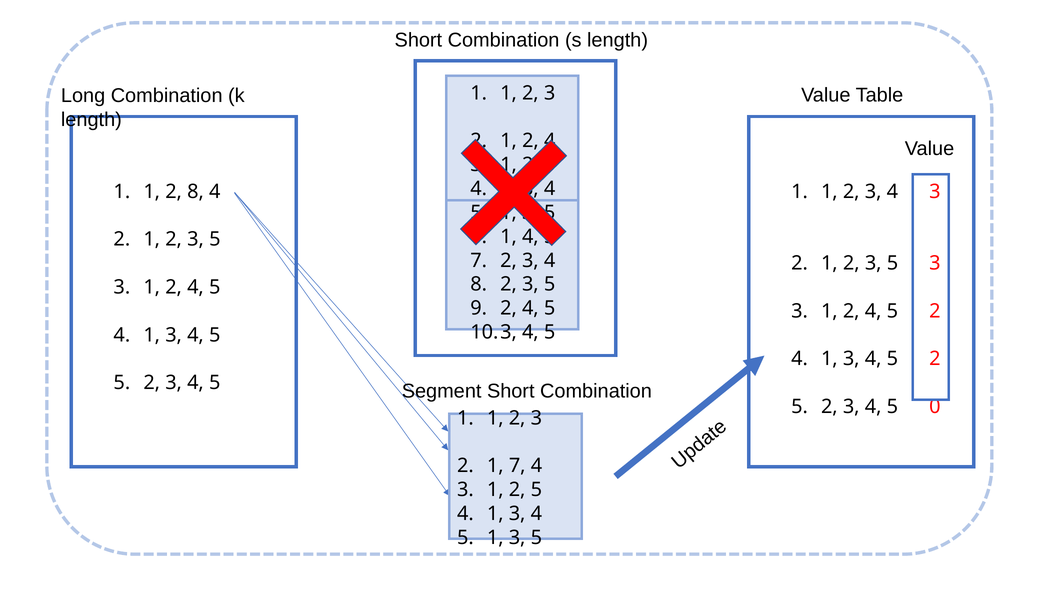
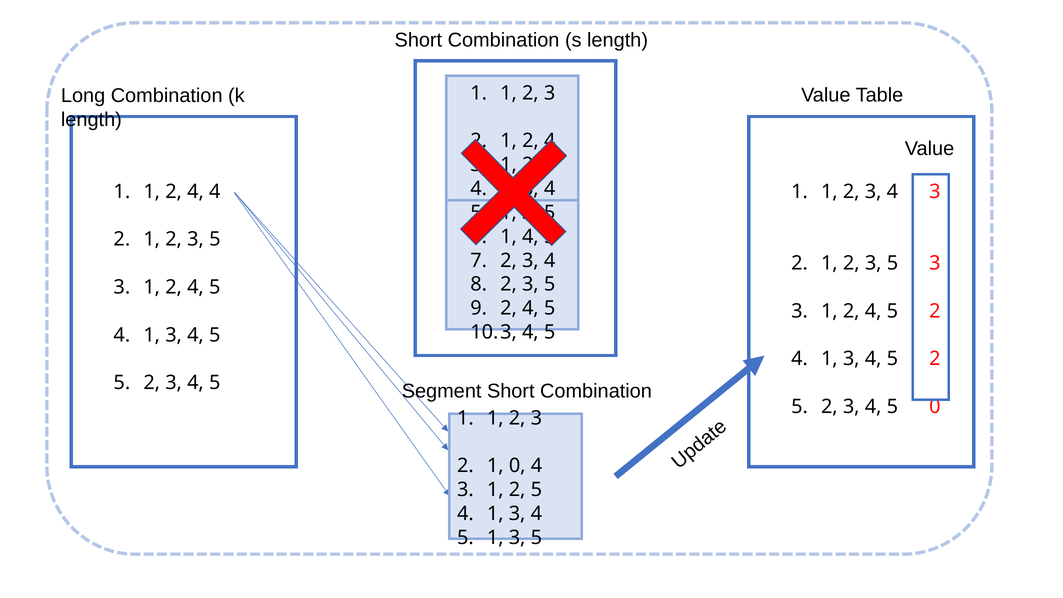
1 1 2 8: 8 -> 4
1 7: 7 -> 0
